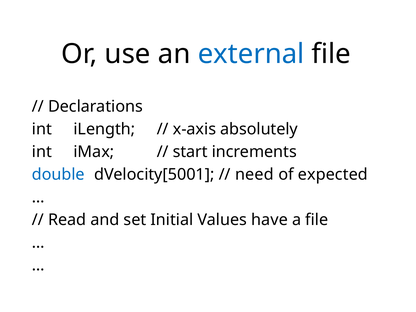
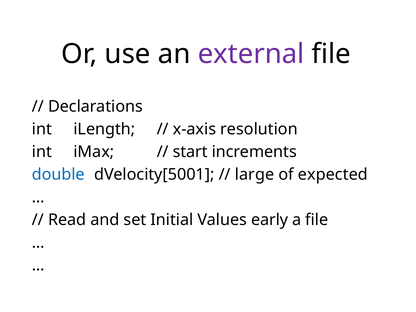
external colour: blue -> purple
absolutely: absolutely -> resolution
need: need -> large
have: have -> early
